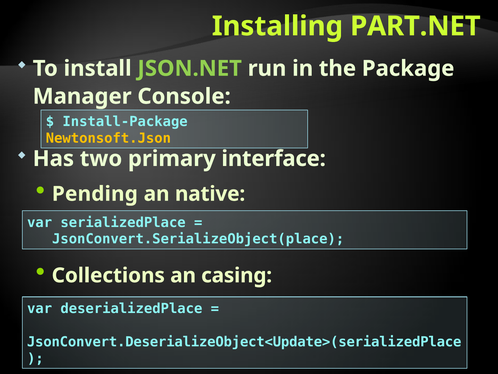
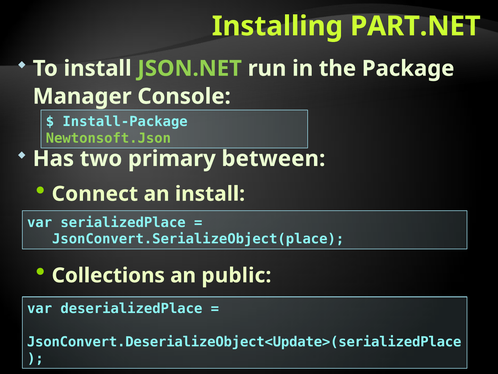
Newtonsoft.Json colour: yellow -> light green
interface: interface -> between
Pending: Pending -> Connect
an native: native -> install
casing: casing -> public
